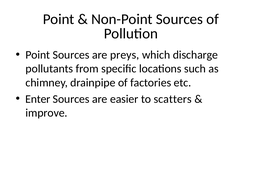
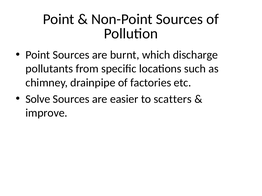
preys: preys -> burnt
Enter: Enter -> Solve
